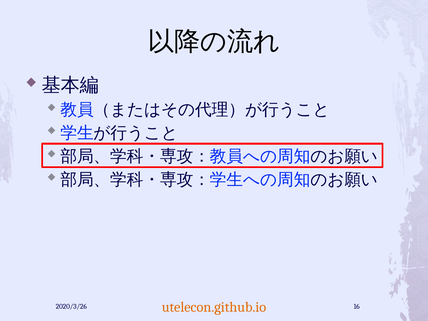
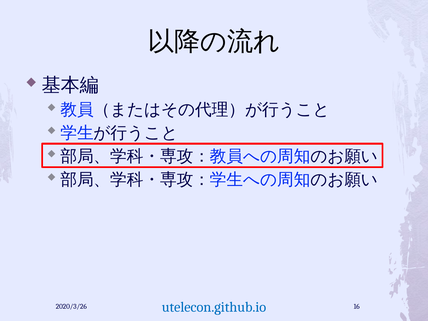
utelecon.github.io colour: orange -> blue
